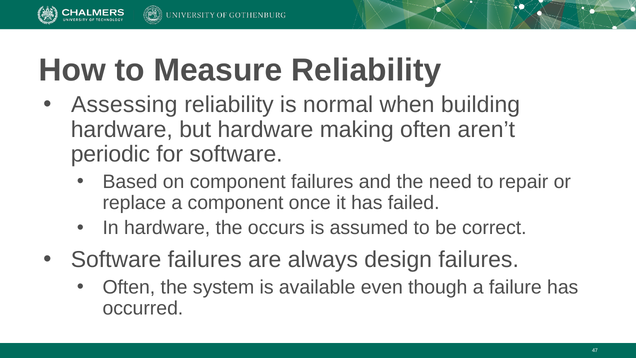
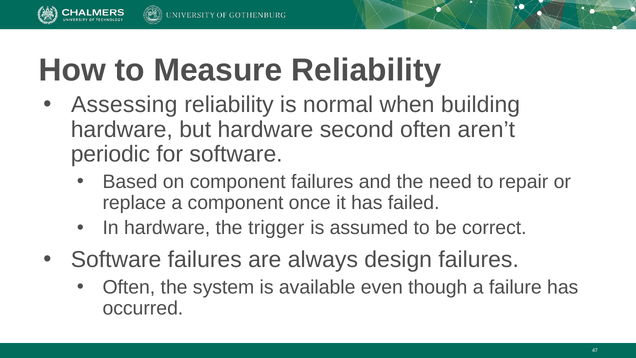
making: making -> second
occurs: occurs -> trigger
